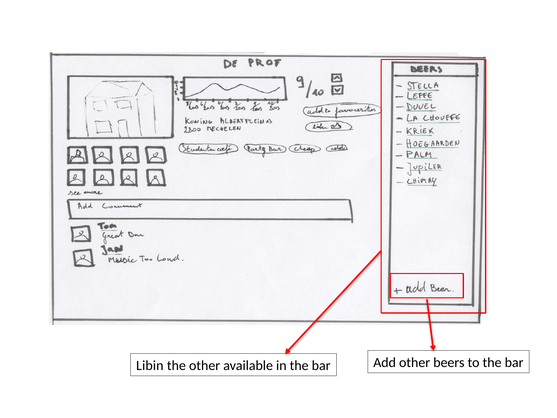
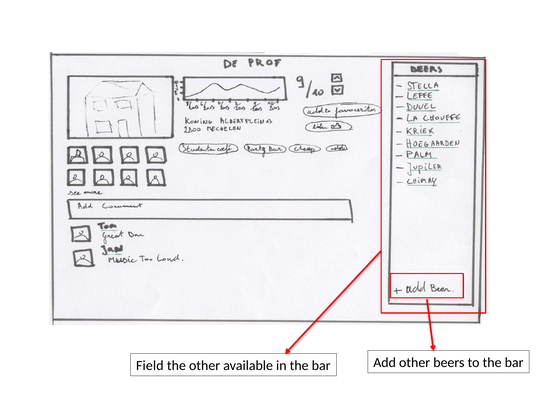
Libin: Libin -> Field
